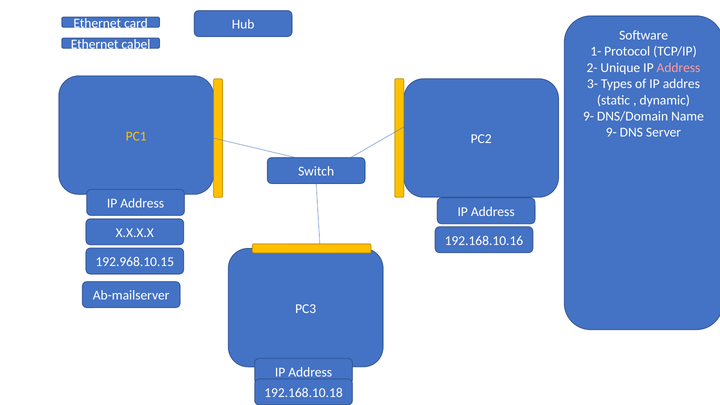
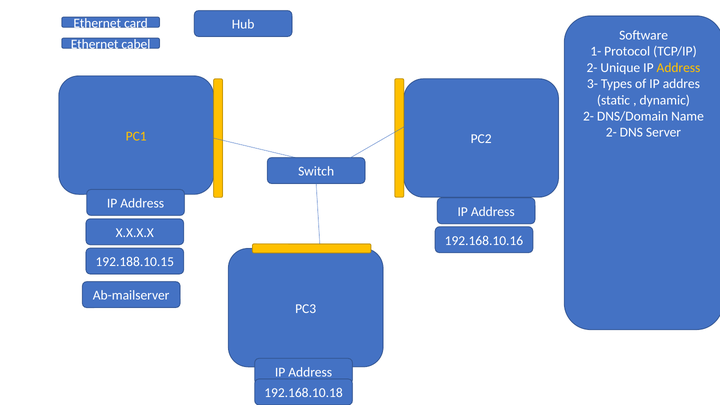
Address at (678, 68) colour: pink -> yellow
9- at (588, 116): 9- -> 2-
9- at (611, 133): 9- -> 2-
192.968.10.15: 192.968.10.15 -> 192.188.10.15
